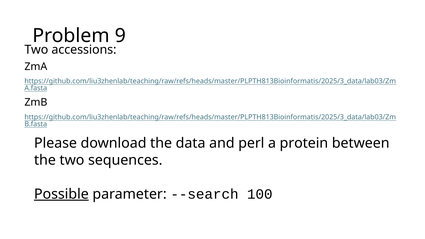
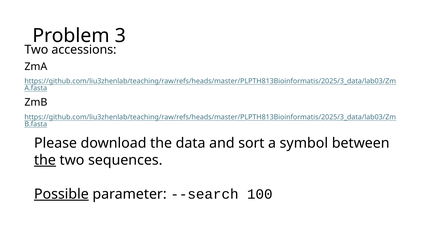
9: 9 -> 3
perl: perl -> sort
protein: protein -> symbol
the at (45, 160) underline: none -> present
